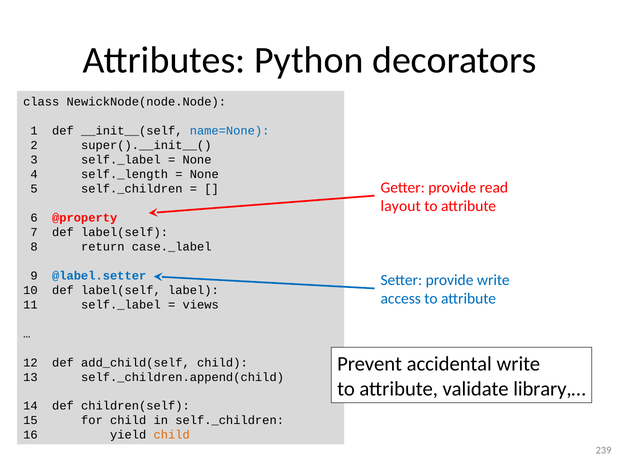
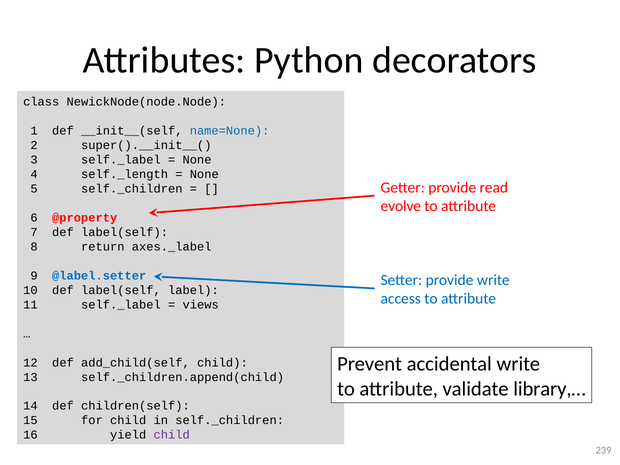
layout: layout -> evolve
case._label: case._label -> axes._label
child at (172, 435) colour: orange -> purple
